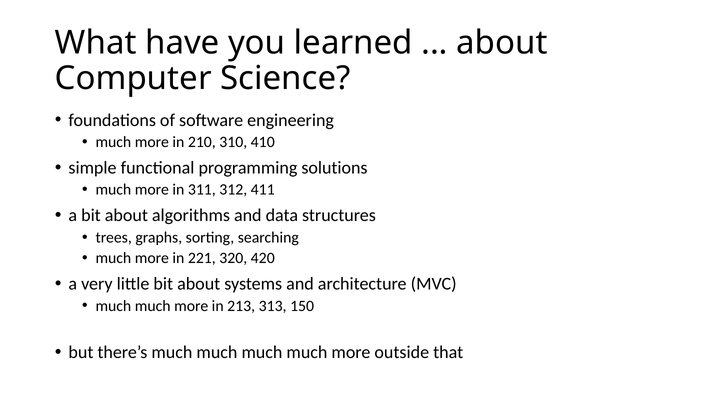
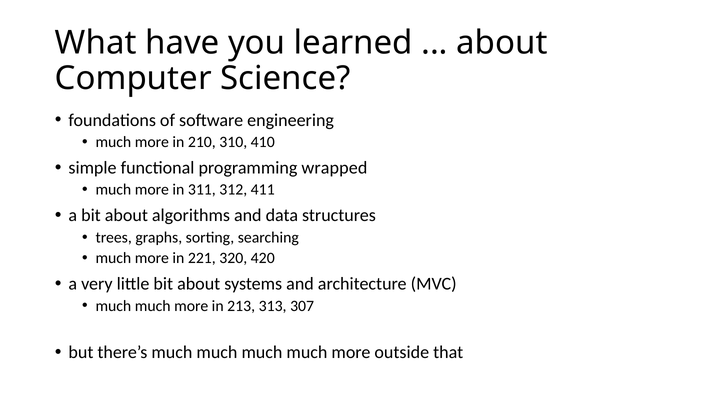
solutions: solutions -> wrapped
150: 150 -> 307
